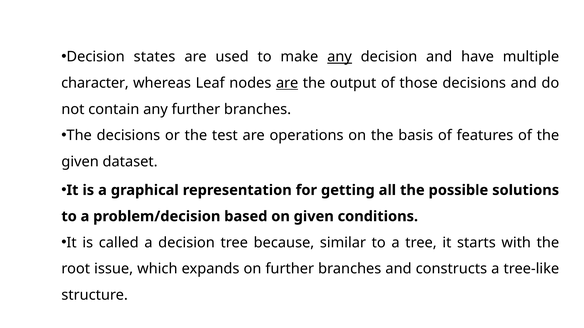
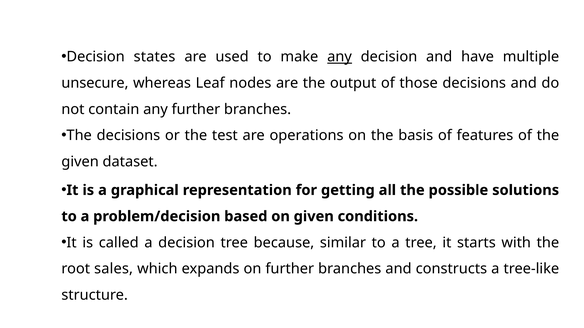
character: character -> unsecure
are at (287, 83) underline: present -> none
issue: issue -> sales
